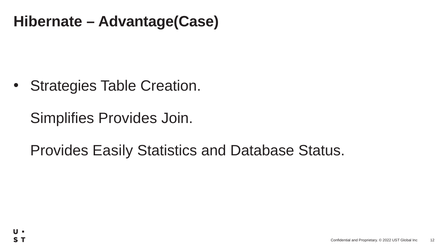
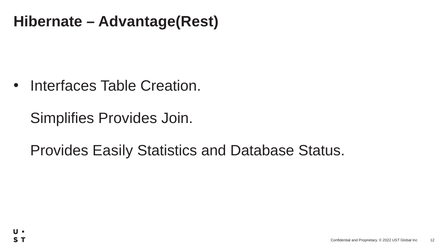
Advantage(Case: Advantage(Case -> Advantage(Rest
Strategies: Strategies -> Interfaces
